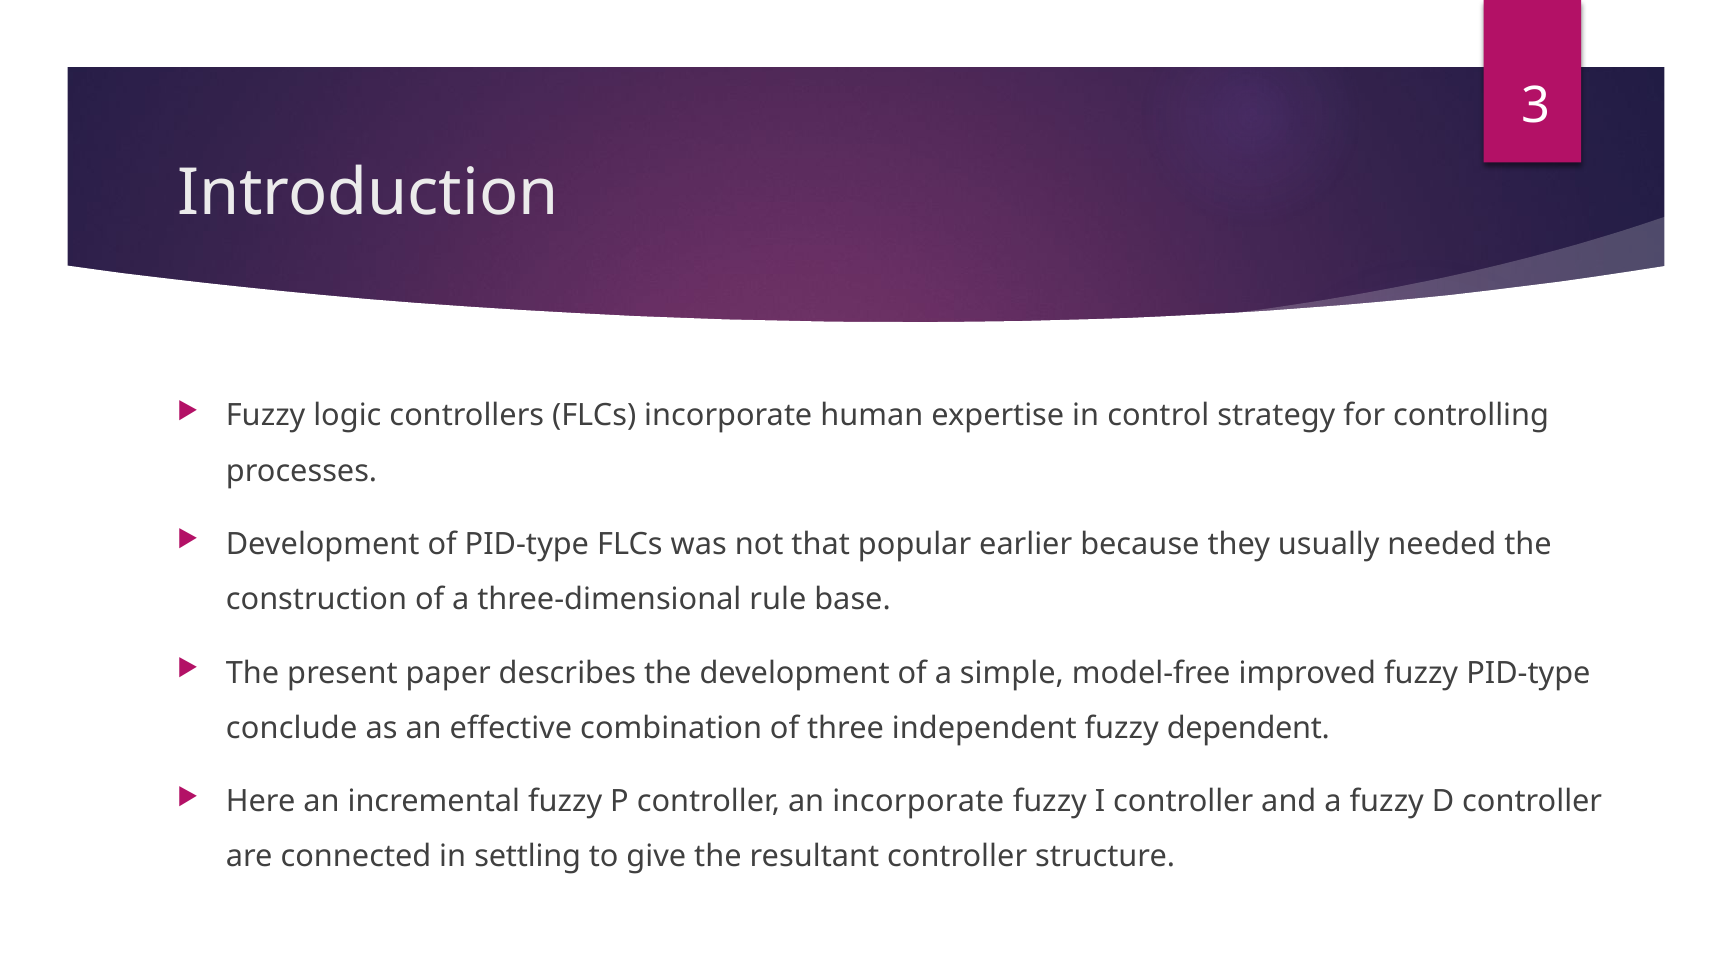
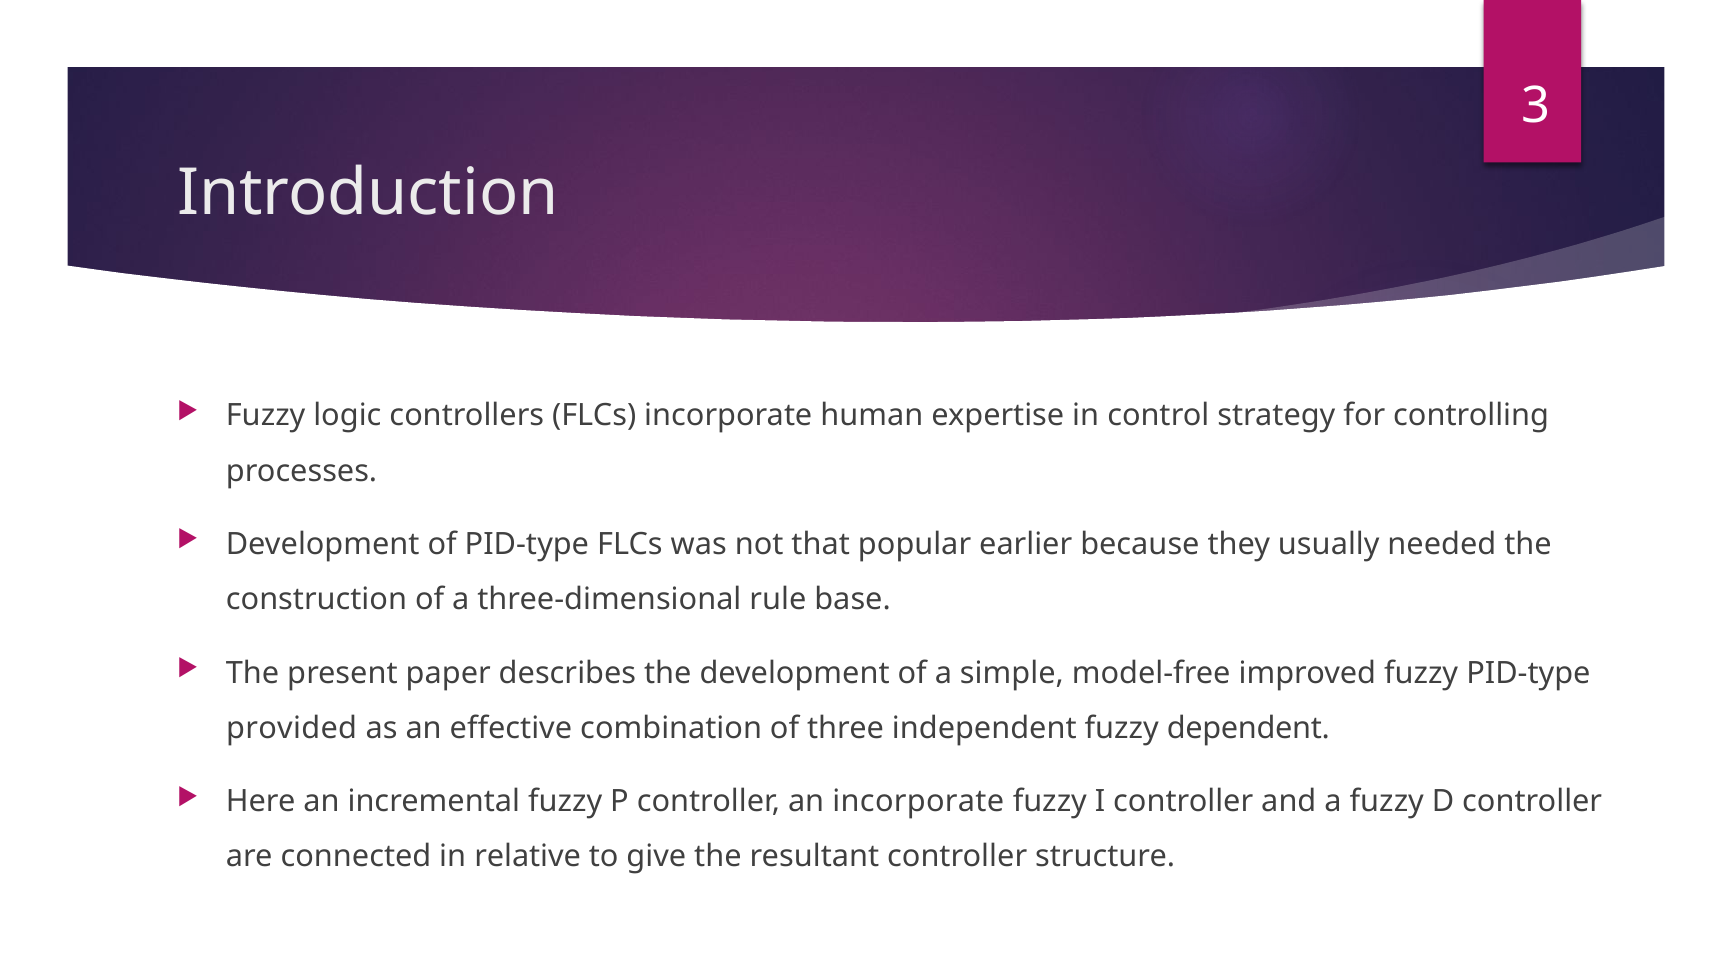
conclude: conclude -> provided
settling: settling -> relative
